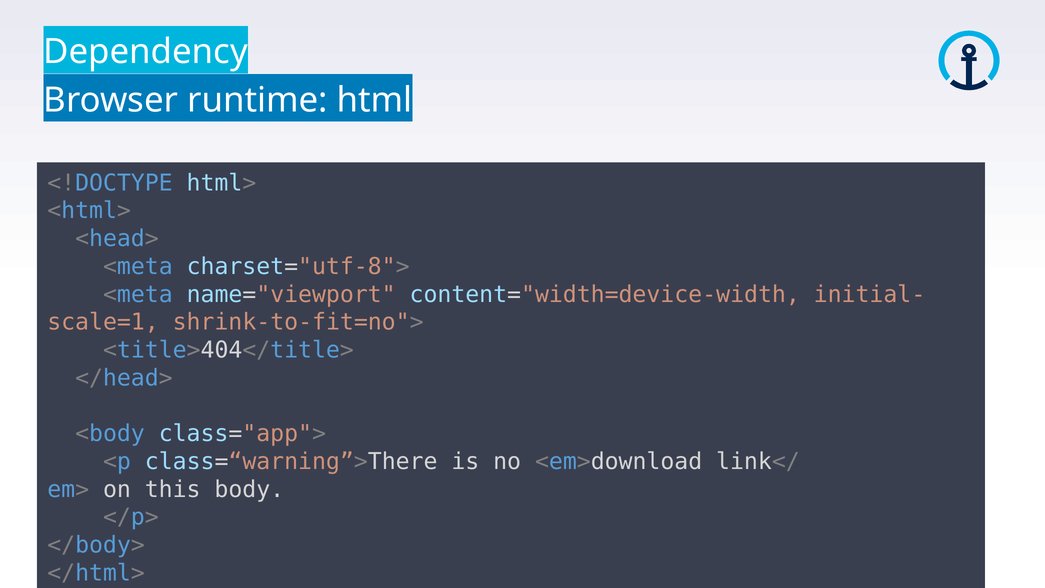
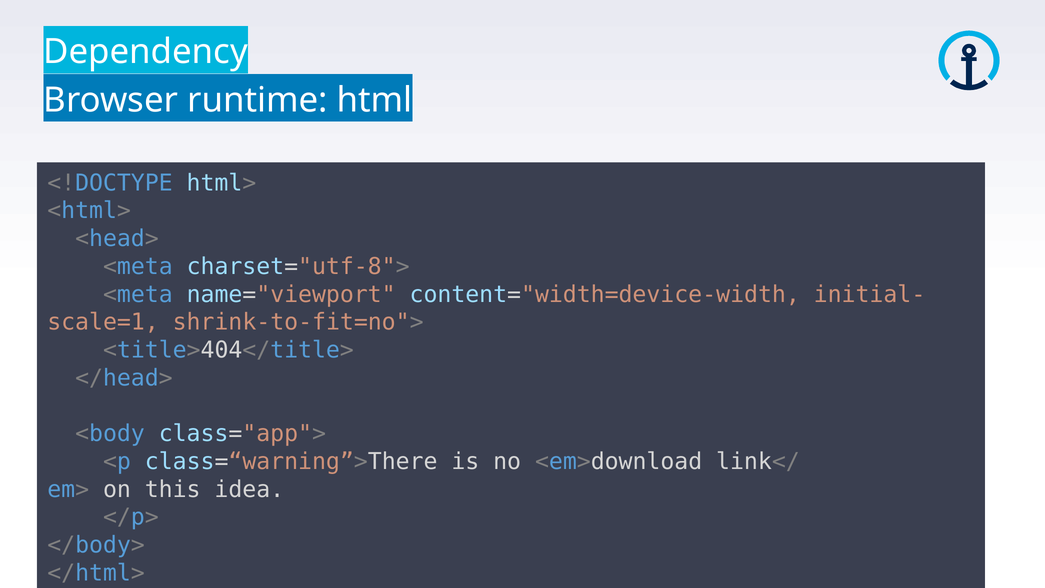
body: body -> idea
